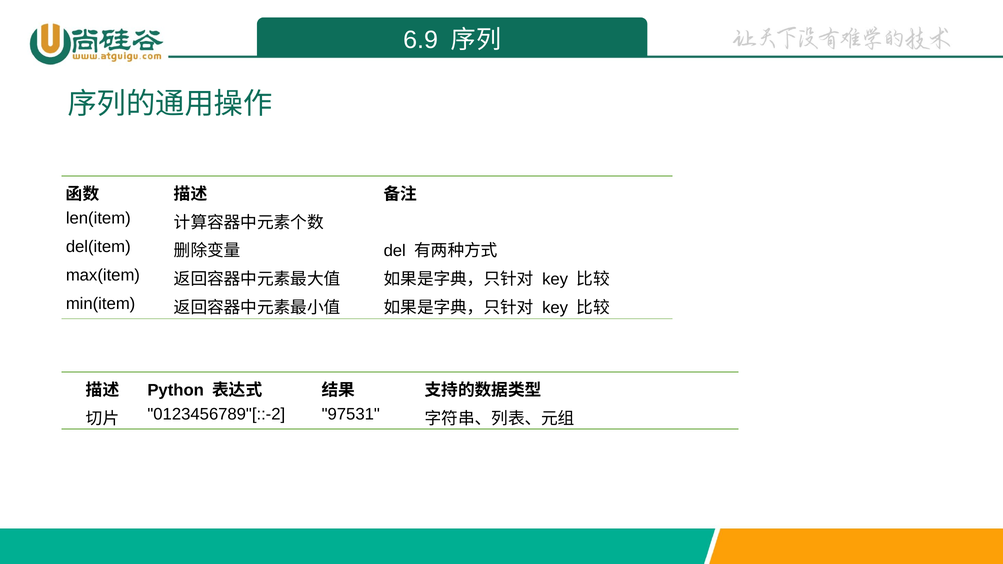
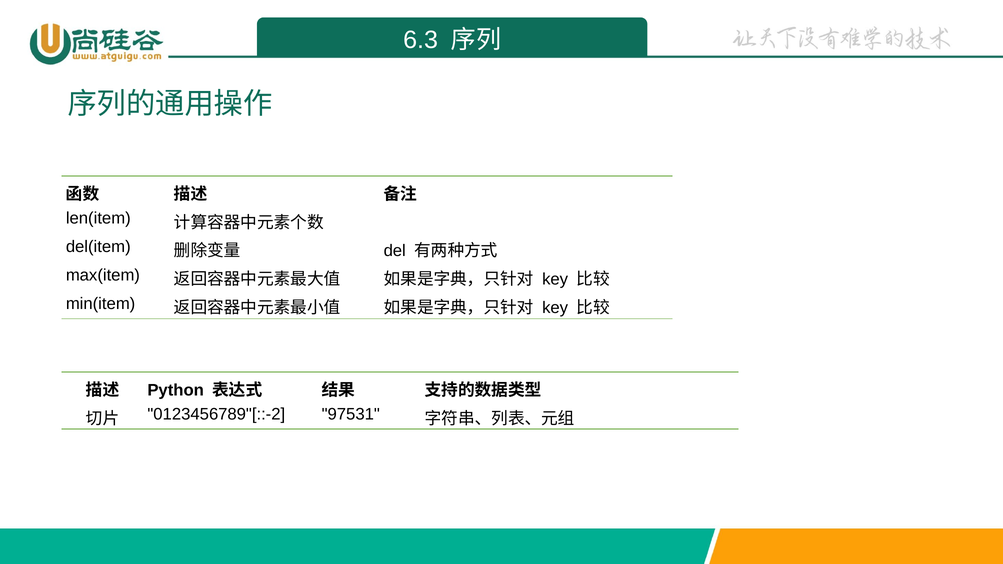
6.9: 6.9 -> 6.3
